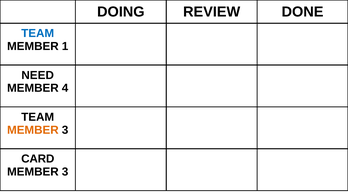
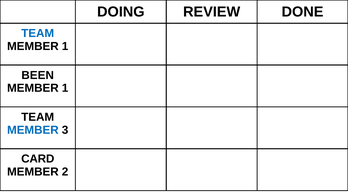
NEED: NEED -> BEEN
4 at (65, 88): 4 -> 1
MEMBER at (33, 130) colour: orange -> blue
3 at (65, 172): 3 -> 2
